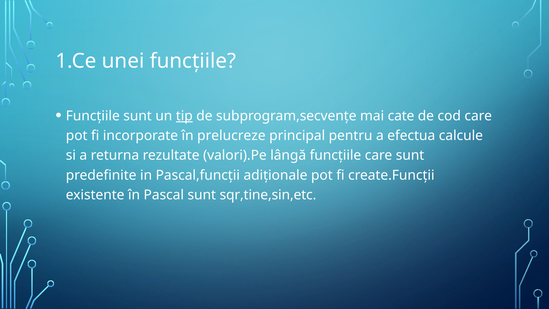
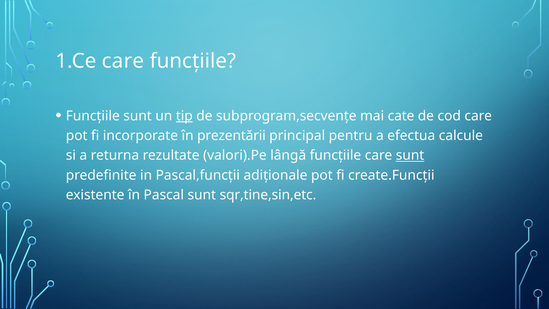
1.Ce unei: unei -> care
prelucreze: prelucreze -> prezentării
sunt at (410, 155) underline: none -> present
